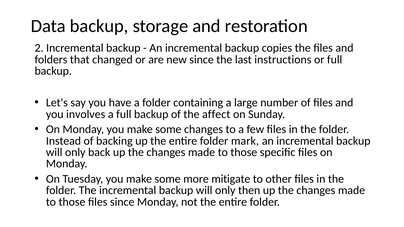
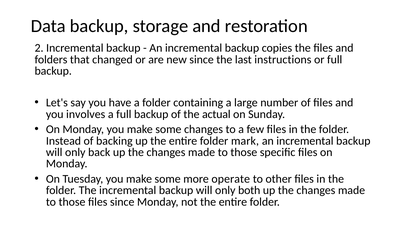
affect: affect -> actual
mitigate: mitigate -> operate
then: then -> both
